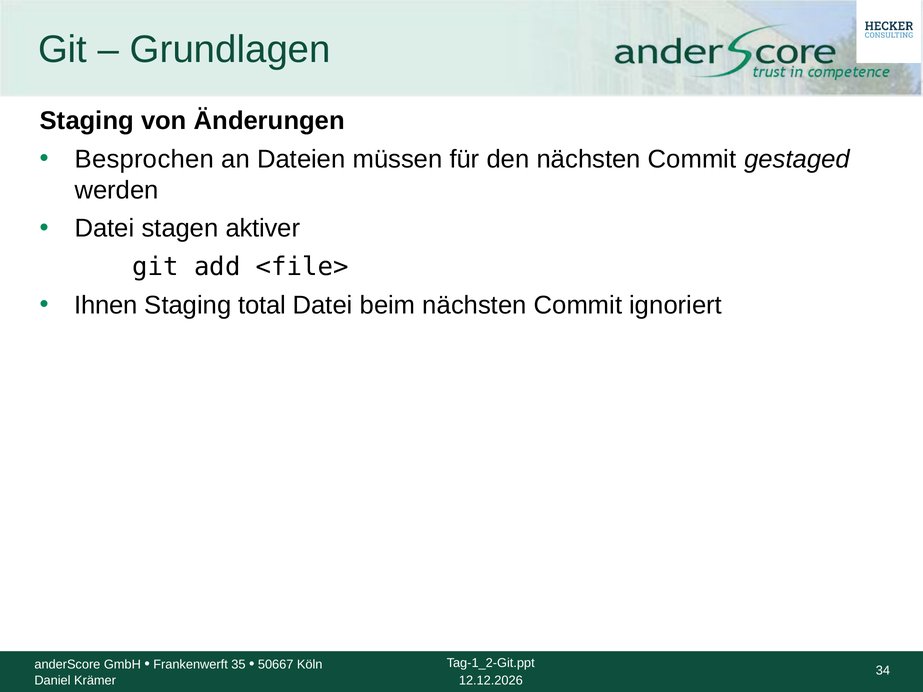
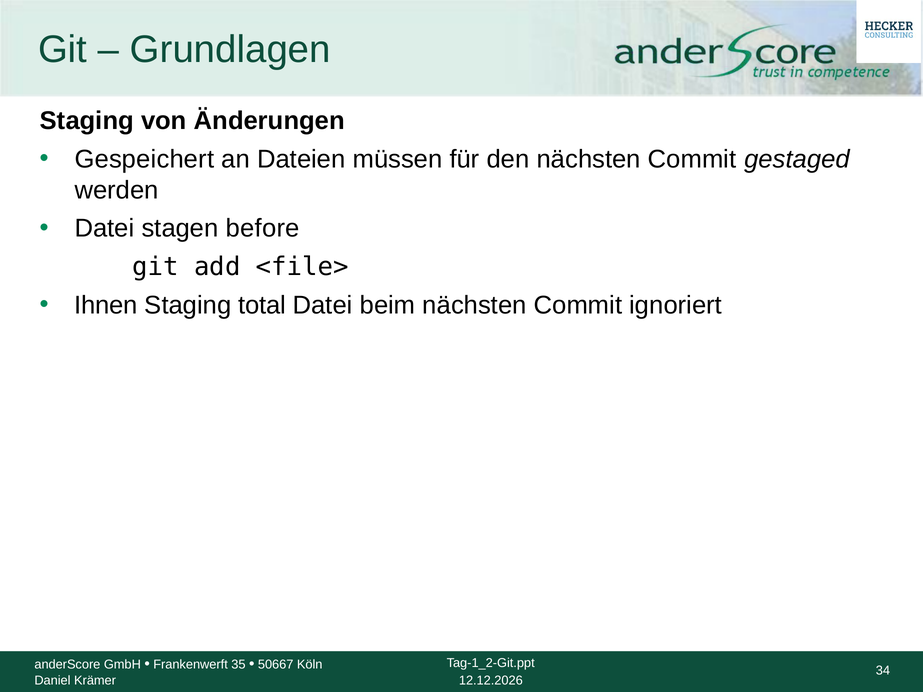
Besprochen: Besprochen -> Gespeichert
aktiver: aktiver -> before
